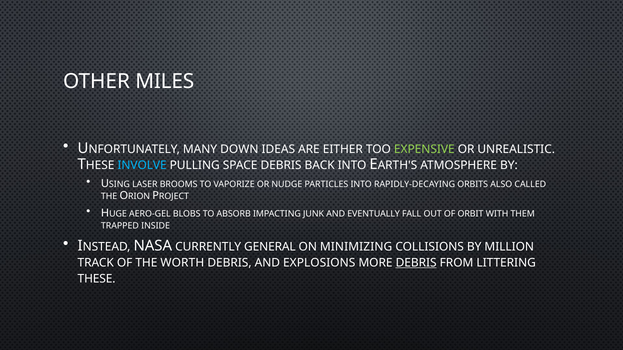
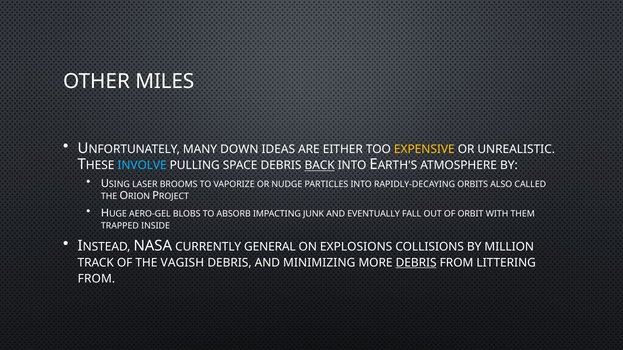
EXPENSIVE colour: light green -> yellow
BACK underline: none -> present
MINIMIZING: MINIMIZING -> EXPLOSIONS
WORTH: WORTH -> VAGISH
EXPLOSIONS: EXPLOSIONS -> MINIMIZING
THESE at (97, 279): THESE -> FROM
